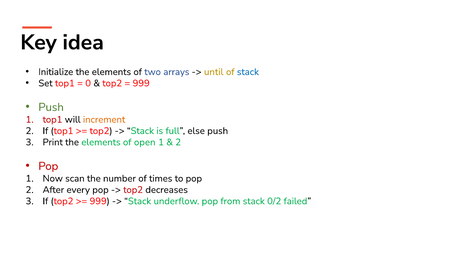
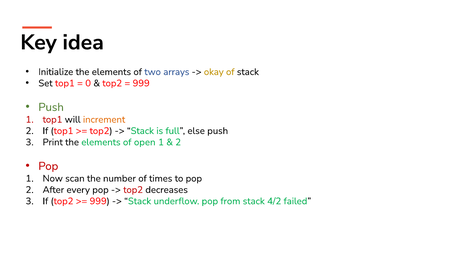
until: until -> okay
stack at (248, 72) colour: blue -> black
0/2: 0/2 -> 4/2
